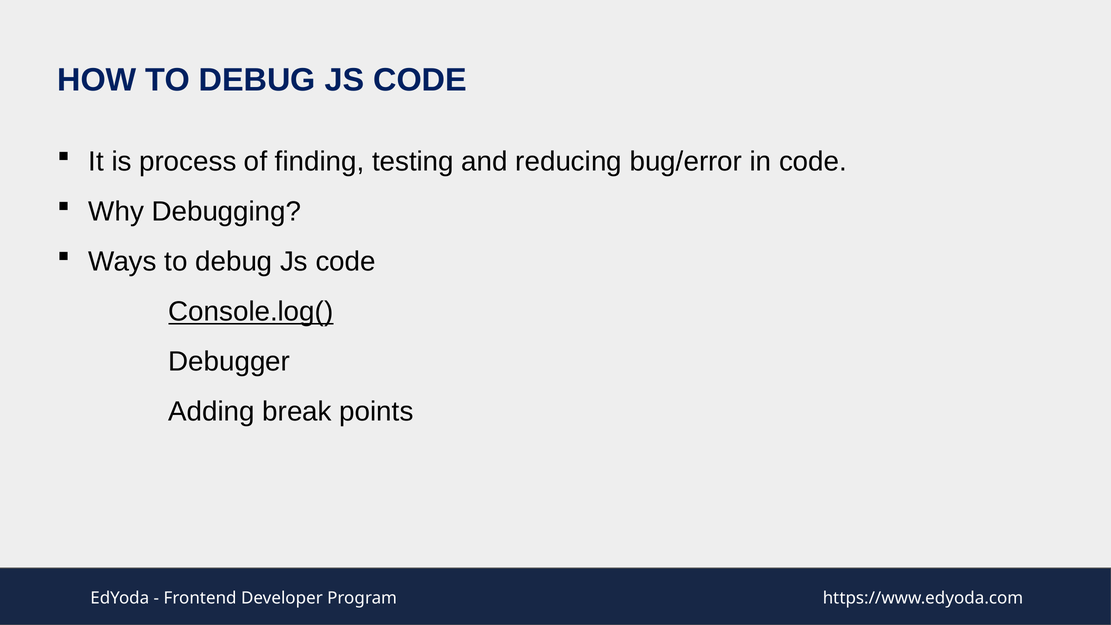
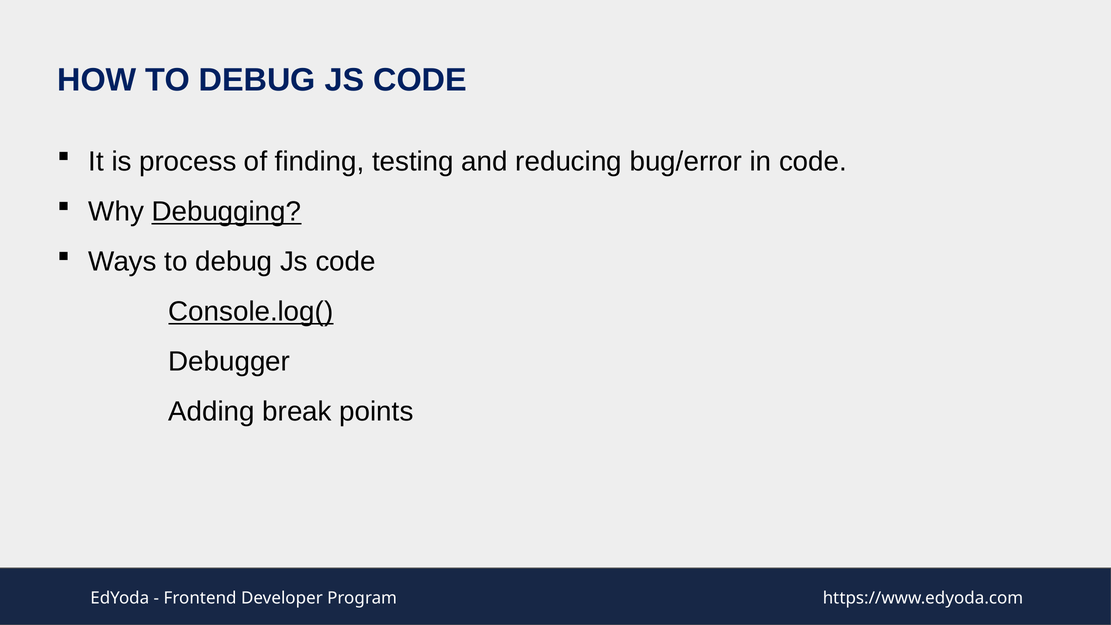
Debugging underline: none -> present
